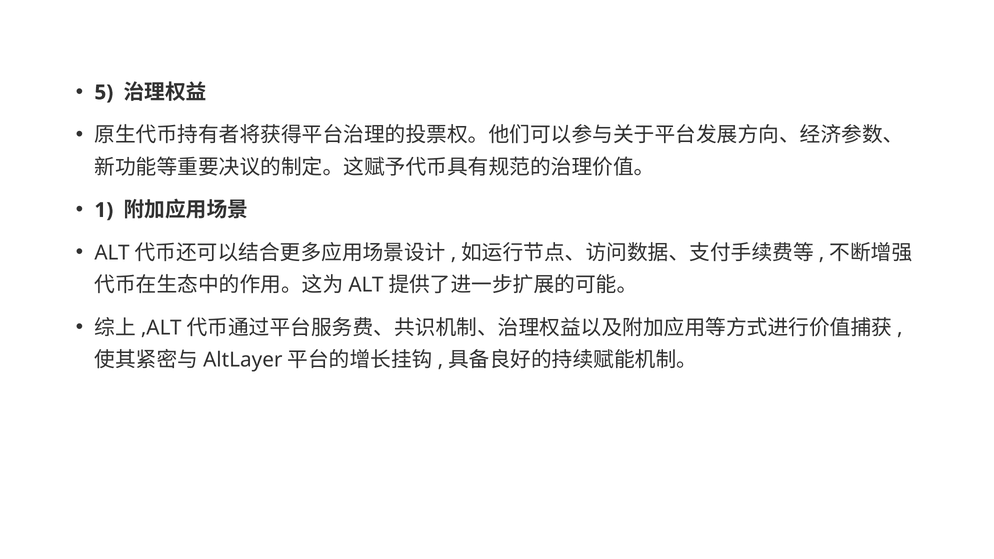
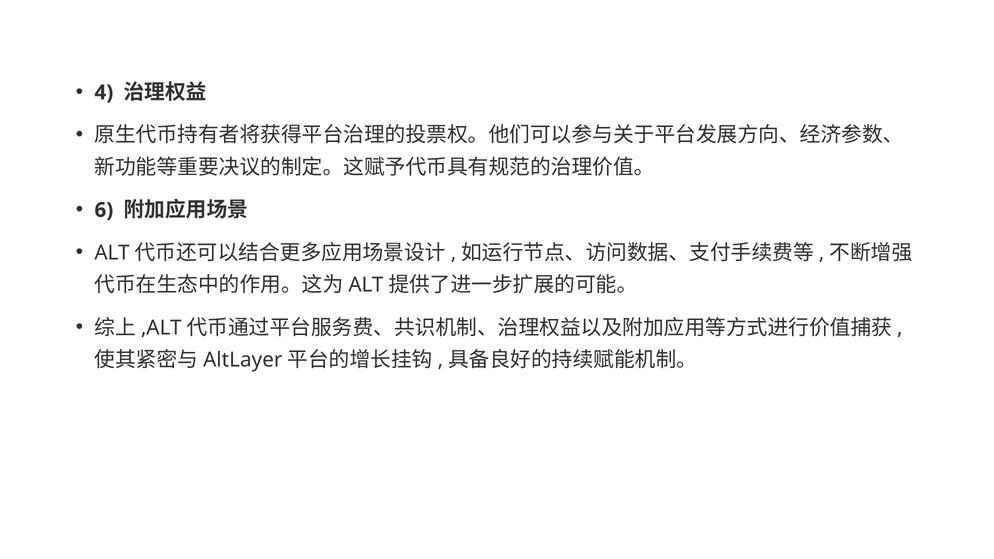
5: 5 -> 4
1: 1 -> 6
